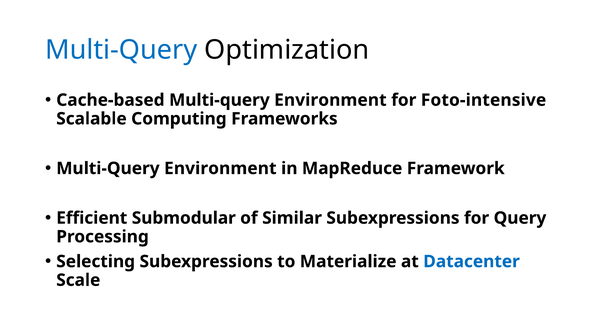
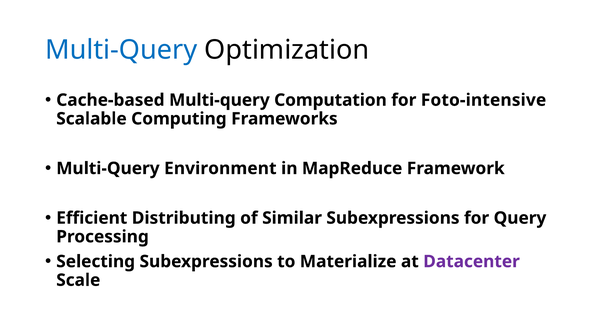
Cache-based Multi-query Environment: Environment -> Computation
Submodular: Submodular -> Distributing
Datacenter colour: blue -> purple
